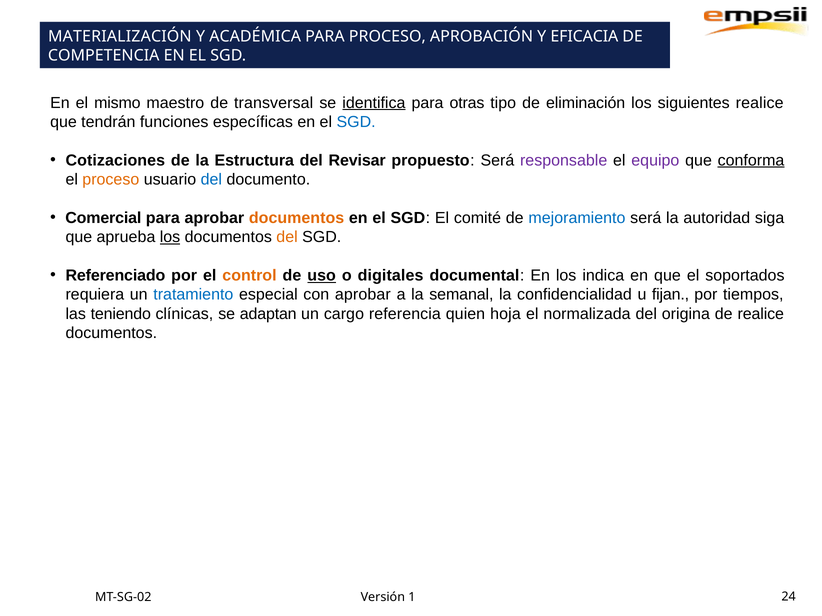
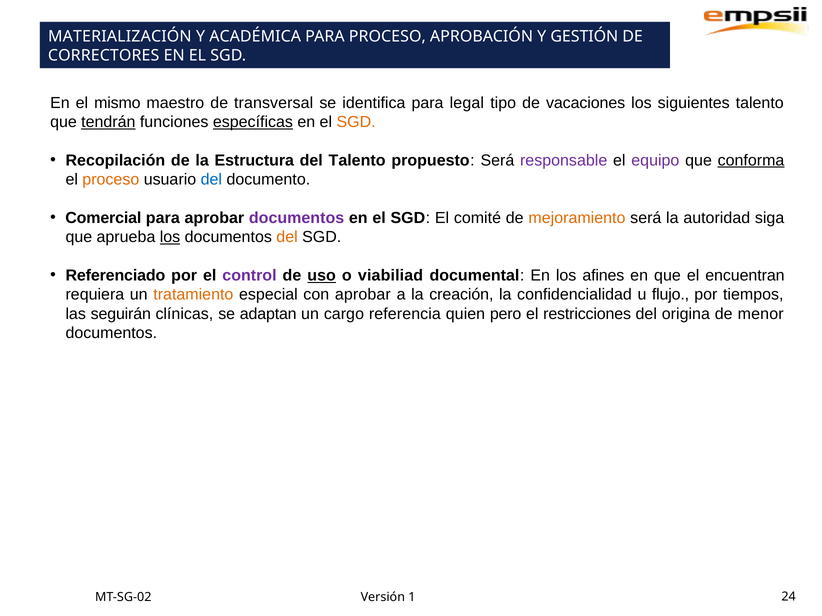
EFICACIA: EFICACIA -> GESTIÓN
COMPETENCIA: COMPETENCIA -> CORRECTORES
identifica underline: present -> none
otras: otras -> legal
eliminación: eliminación -> vacaciones
siguientes realice: realice -> talento
tendrán underline: none -> present
específicas underline: none -> present
SGD at (356, 122) colour: blue -> orange
Cotizaciones: Cotizaciones -> Recopilación
del Revisar: Revisar -> Talento
documentos at (297, 218) colour: orange -> purple
mejoramiento colour: blue -> orange
control colour: orange -> purple
digitales: digitales -> viabiliad
indica: indica -> afines
soportados: soportados -> encuentran
tratamiento colour: blue -> orange
semanal: semanal -> creación
fijan: fijan -> flujo
teniendo: teniendo -> seguirán
hoja: hoja -> pero
normalizada: normalizada -> restricciones
de realice: realice -> menor
